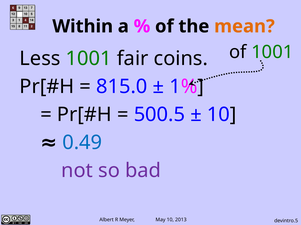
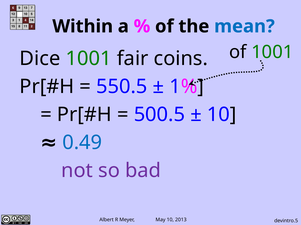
mean colour: orange -> blue
Less: Less -> Dice
815.0: 815.0 -> 550.5
